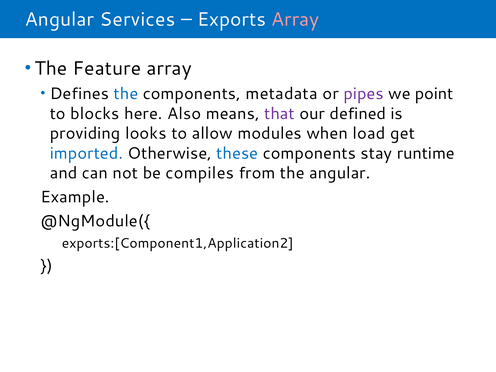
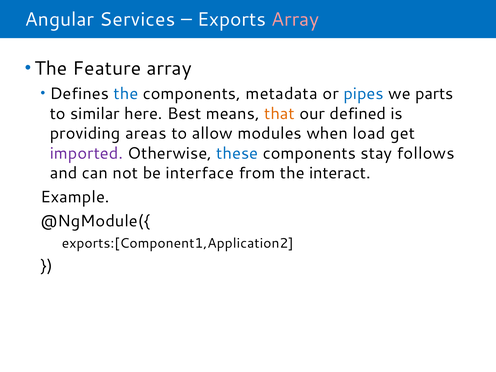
pipes colour: purple -> blue
point: point -> parts
blocks: blocks -> similar
Also: Also -> Best
that colour: purple -> orange
looks: looks -> areas
imported colour: blue -> purple
runtime: runtime -> follows
compiles: compiles -> interface
the angular: angular -> interact
